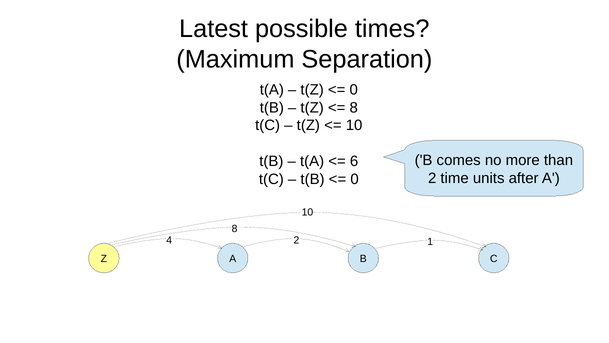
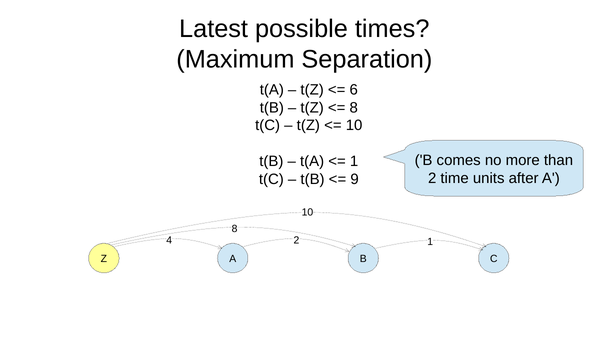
0 at (354, 90): 0 -> 6
6 at (354, 161): 6 -> 1
0 at (355, 179): 0 -> 9
